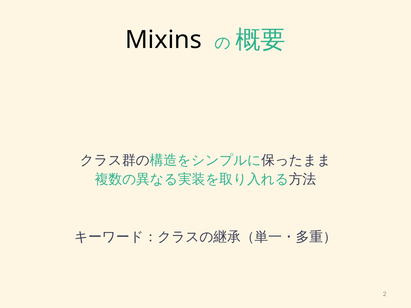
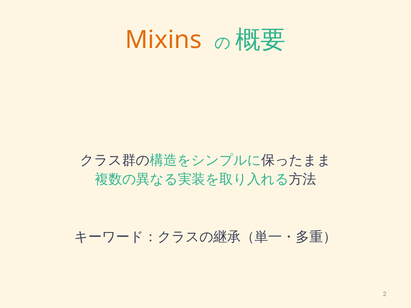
Mixins colour: black -> orange
